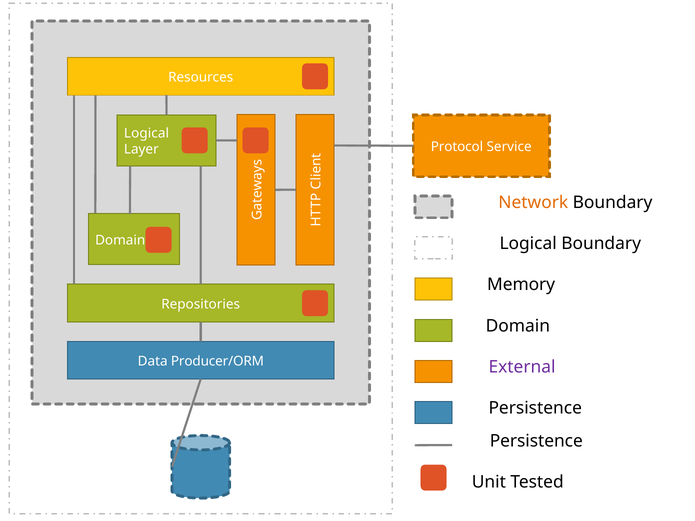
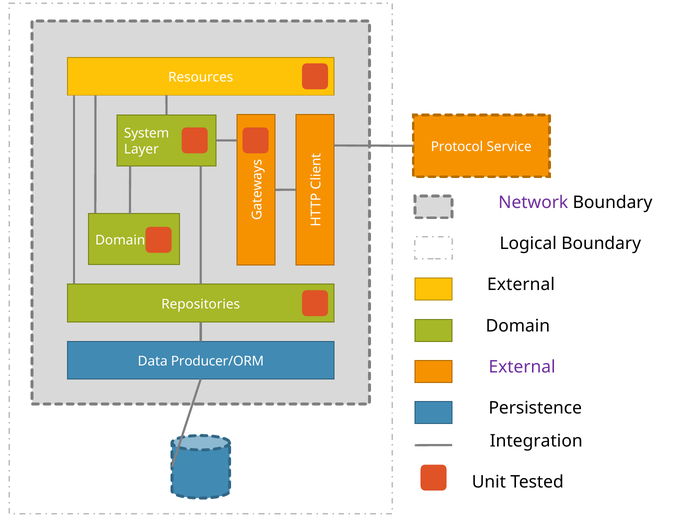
Logical at (147, 133): Logical -> System
Network colour: orange -> purple
Memory at (521, 285): Memory -> External
Persistence at (536, 441): Persistence -> Integration
